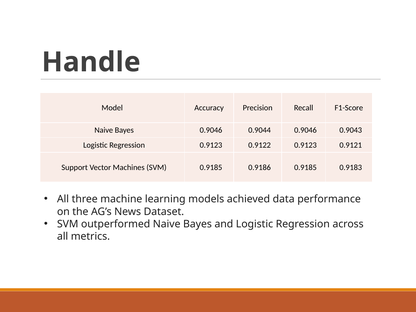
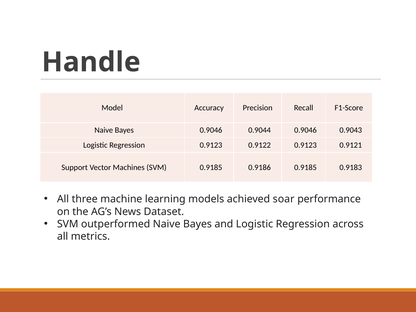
data: data -> soar
